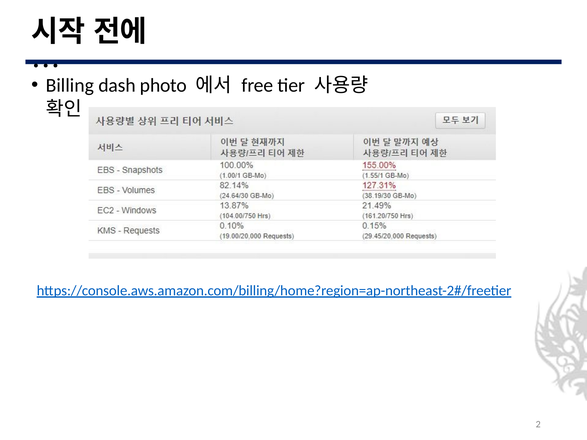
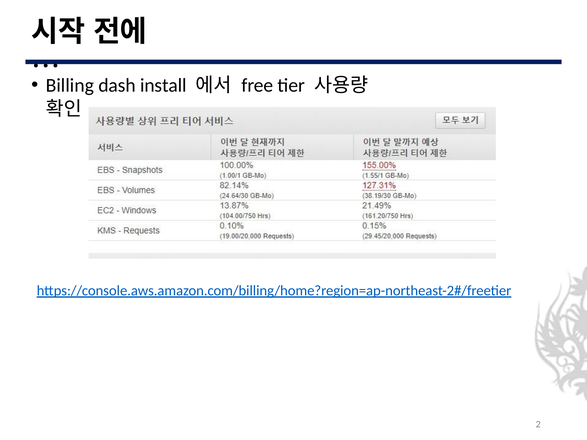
photo: photo -> install
